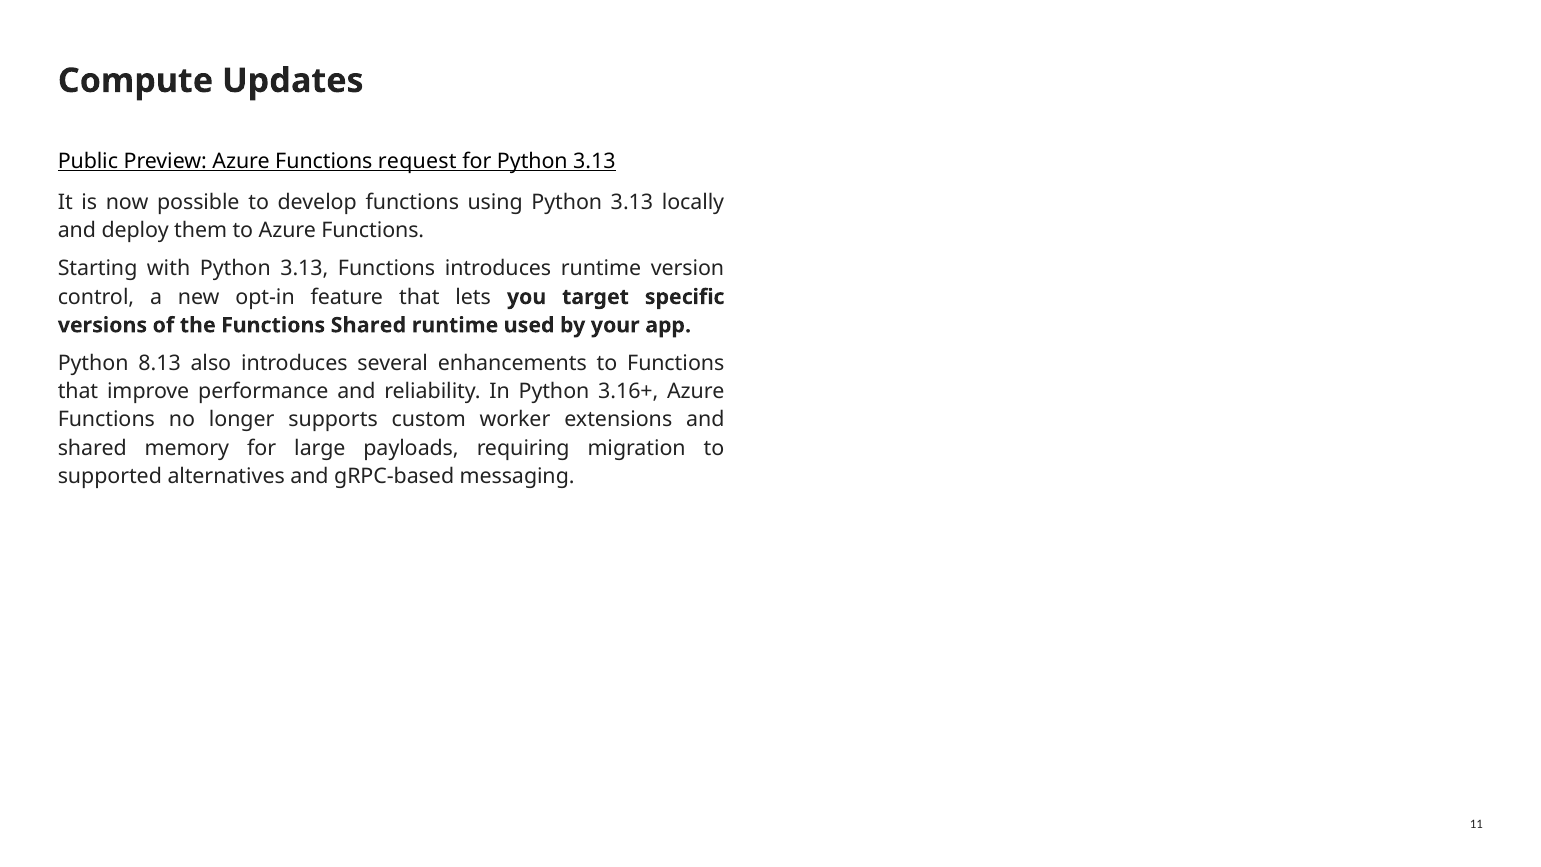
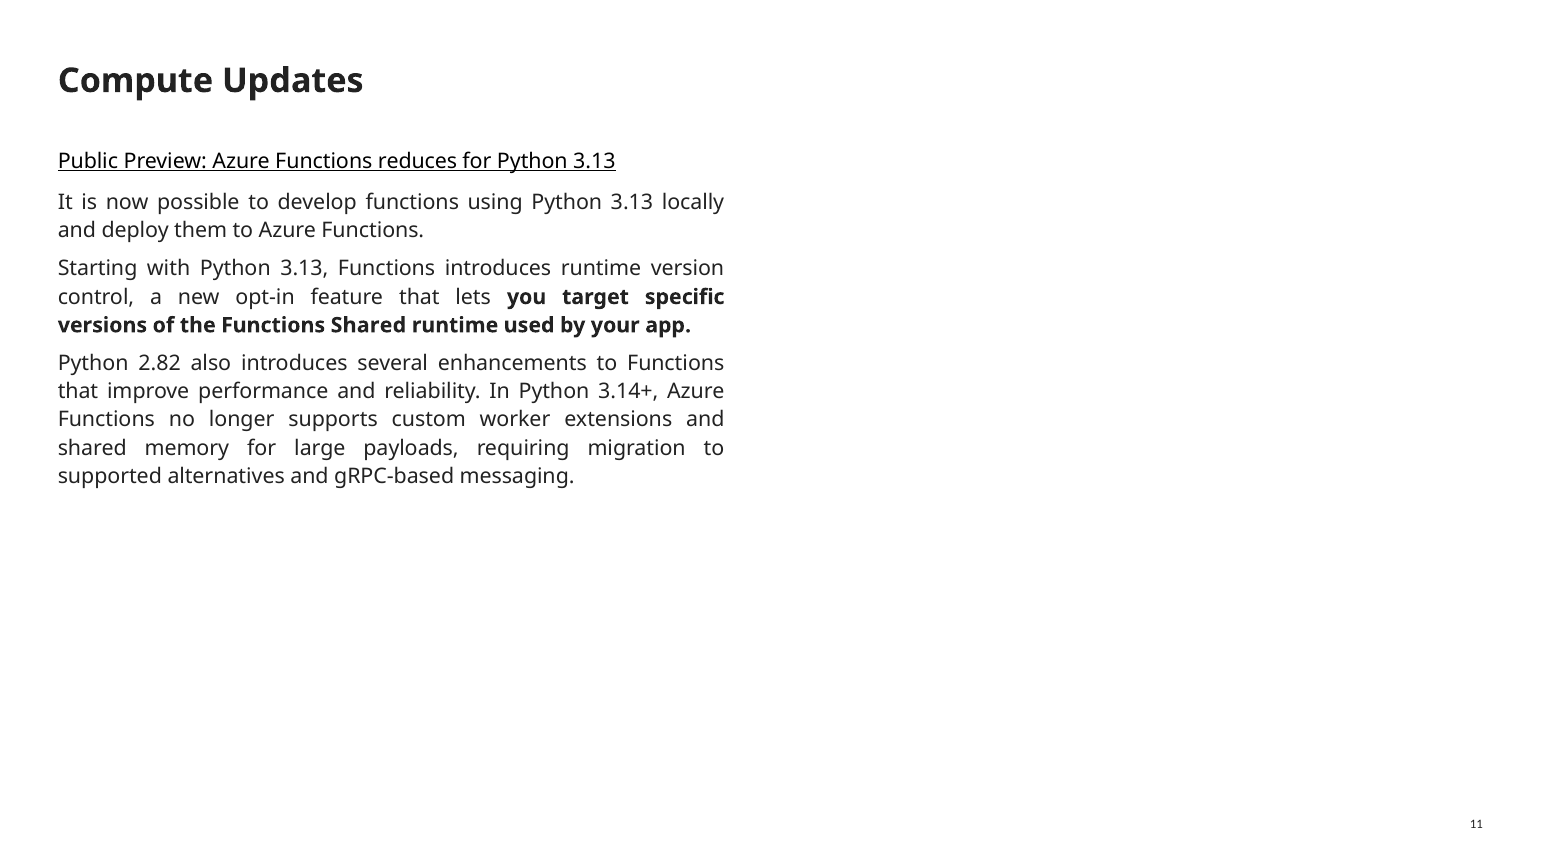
request: request -> reduces
8.13: 8.13 -> 2.82
3.16+: 3.16+ -> 3.14+
